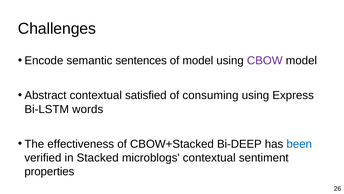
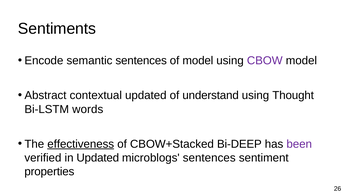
Challenges: Challenges -> Sentiments
contextual satisfied: satisfied -> updated
consuming: consuming -> understand
Express: Express -> Thought
effectiveness underline: none -> present
been colour: blue -> purple
in Stacked: Stacked -> Updated
microblogs contextual: contextual -> sentences
